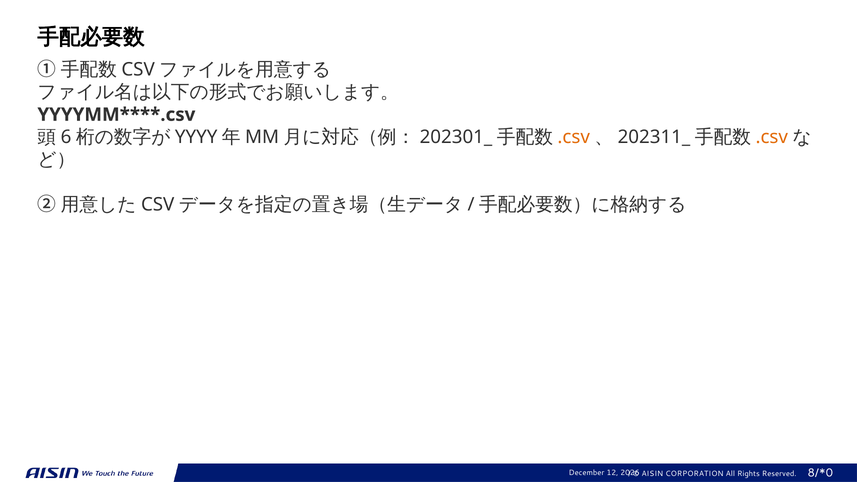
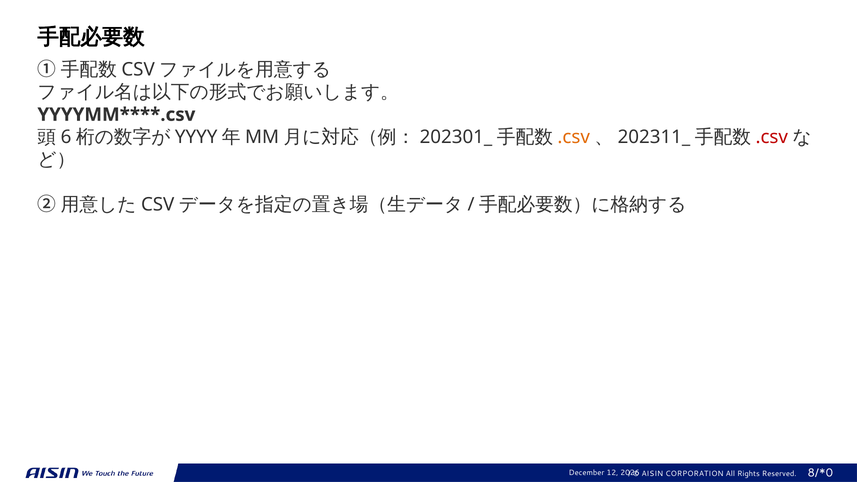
.csv at (772, 137) colour: orange -> red
